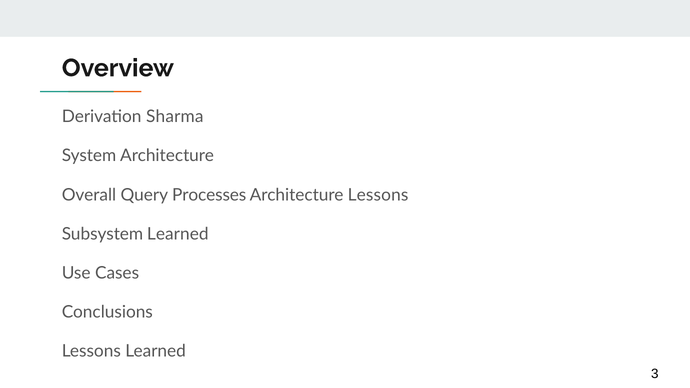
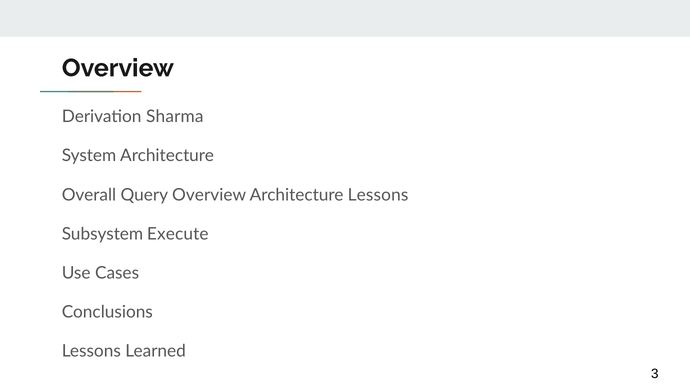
Query Processes: Processes -> Overview
Subsystem Learned: Learned -> Execute
